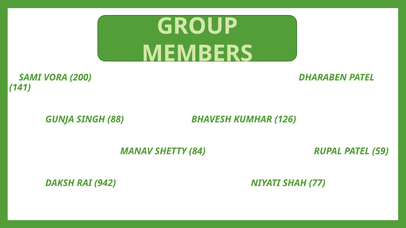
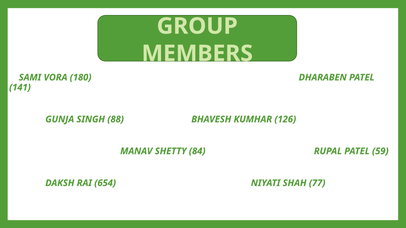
200: 200 -> 180
942: 942 -> 654
